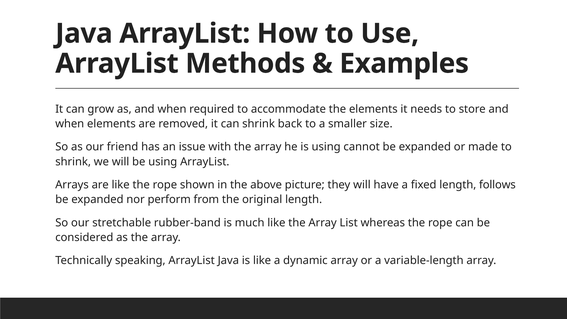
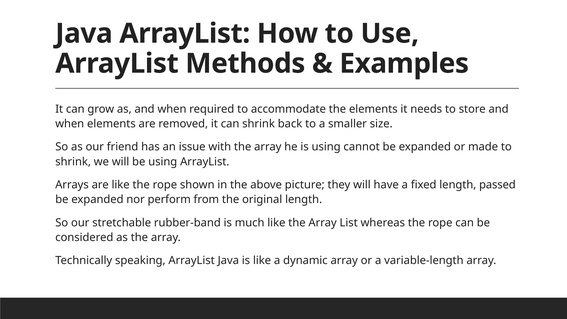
follows: follows -> passed
